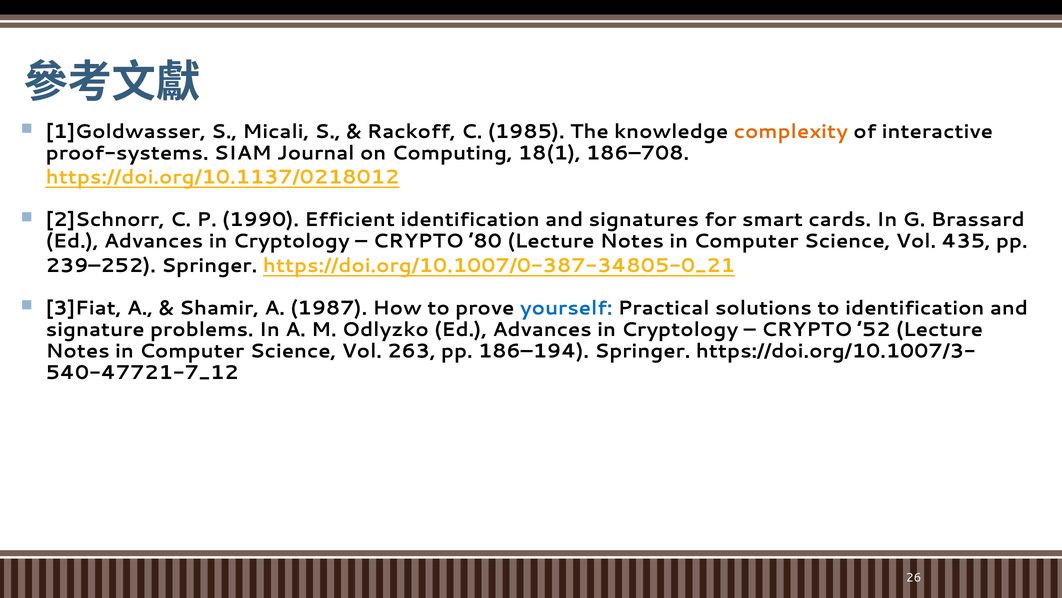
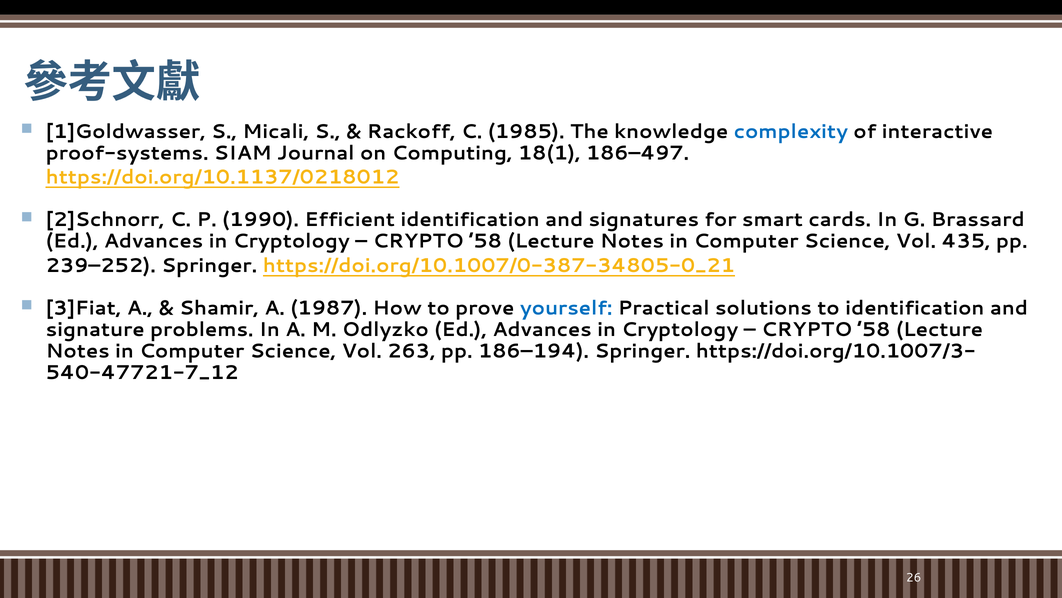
complexity colour: orange -> blue
186–708: 186–708 -> 186–497
’80 at (486, 241): ’80 -> ’58
’52 at (874, 329): ’52 -> ’58
